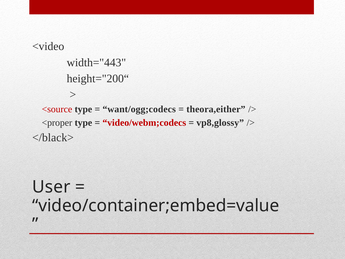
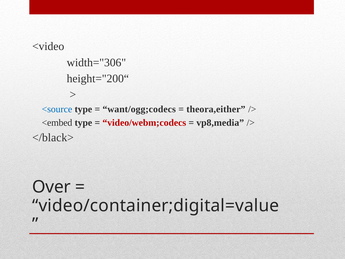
width="443: width="443 -> width="306
<source colour: red -> blue
<proper: <proper -> <embed
vp8,glossy: vp8,glossy -> vp8,media
User: User -> Over
video/container;embed=value: video/container;embed=value -> video/container;digital=value
